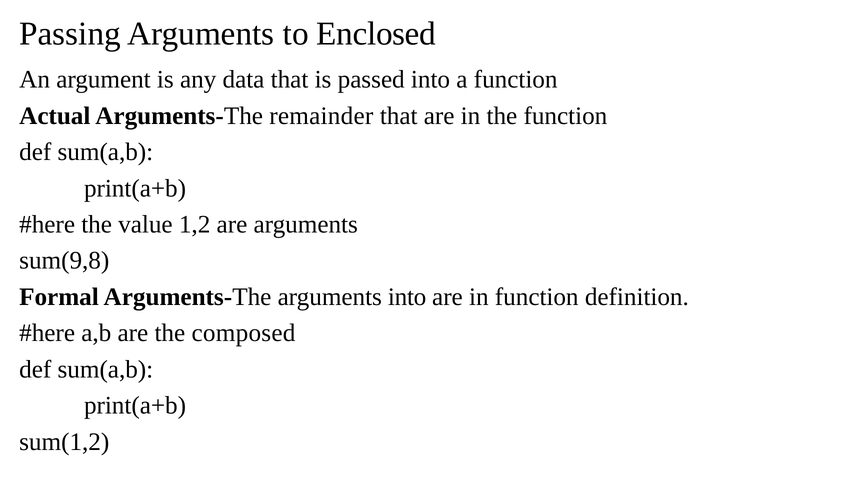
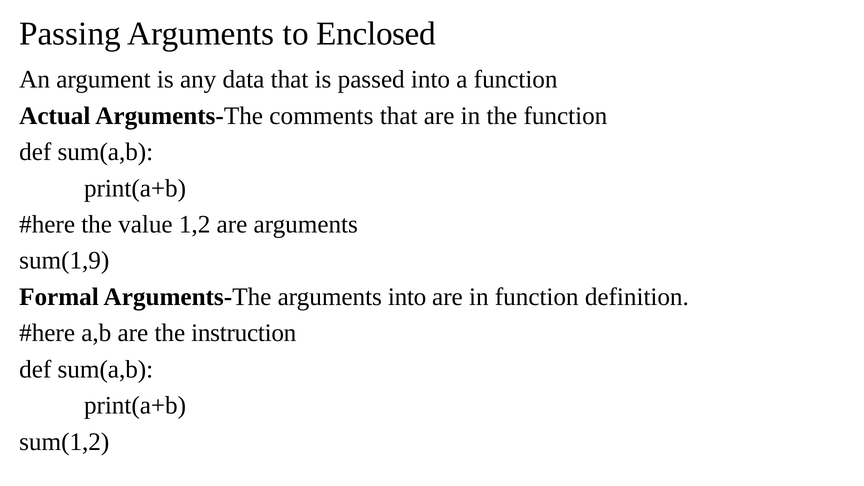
remainder: remainder -> comments
sum(9,8: sum(9,8 -> sum(1,9
composed: composed -> instruction
